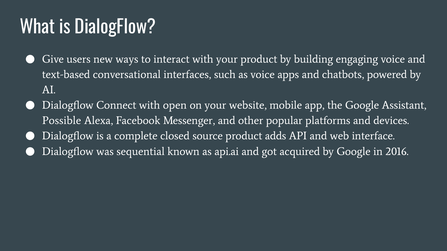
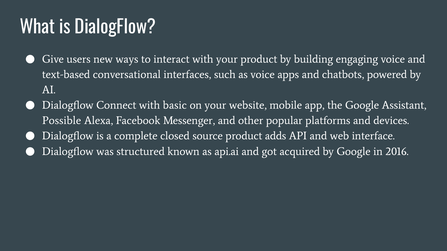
open: open -> basic
sequential: sequential -> structured
